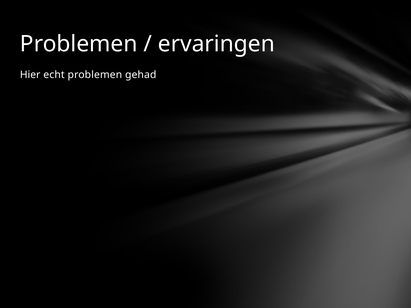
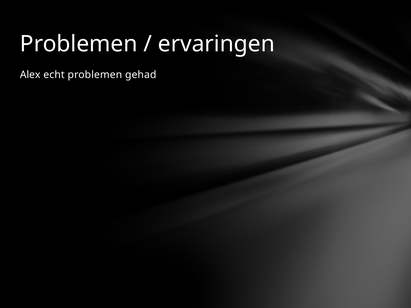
Hier: Hier -> Alex
